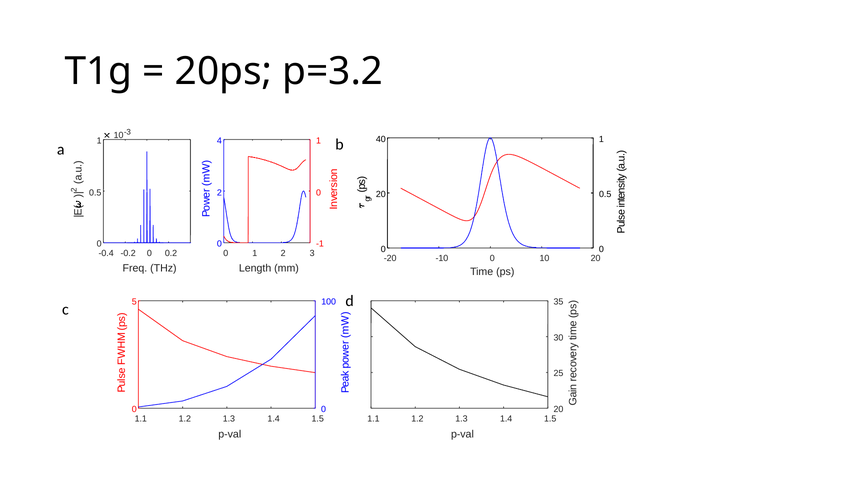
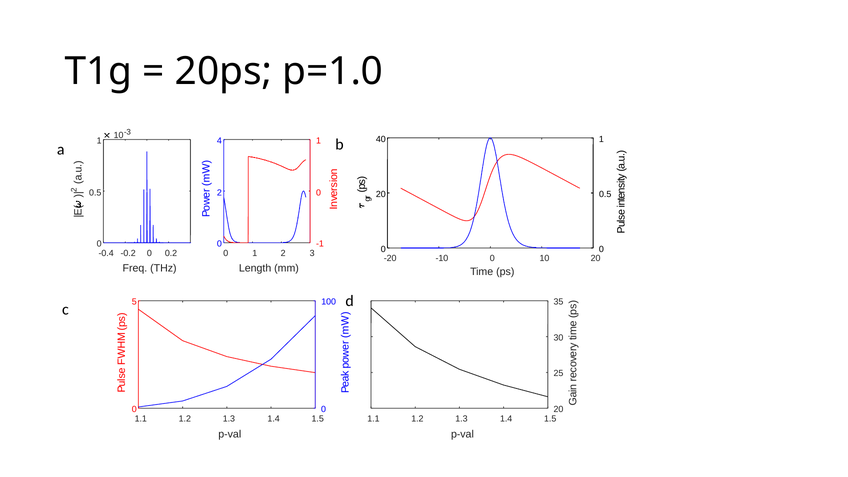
p=3.2: p=3.2 -> p=1.0
